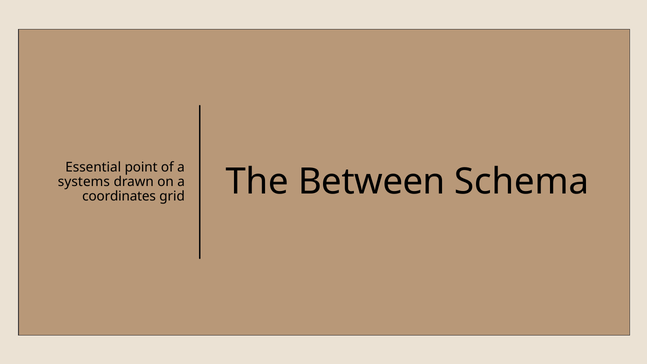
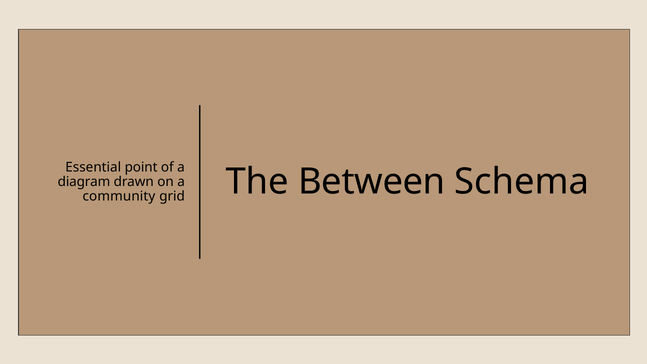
systems: systems -> diagram
coordinates: coordinates -> community
